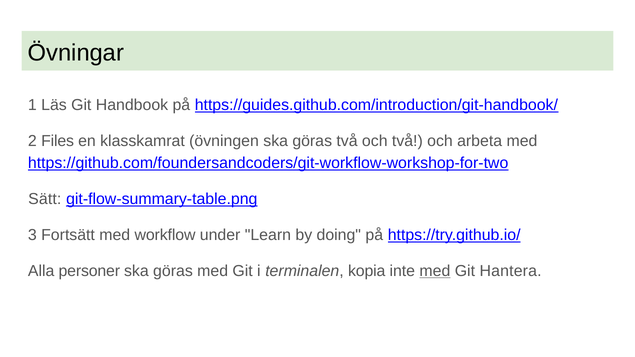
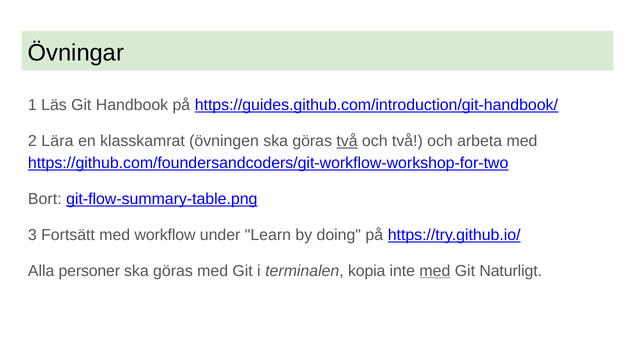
Files: Files -> Lära
två at (347, 141) underline: none -> present
Sätt: Sätt -> Bort
Hantera: Hantera -> Naturligt
